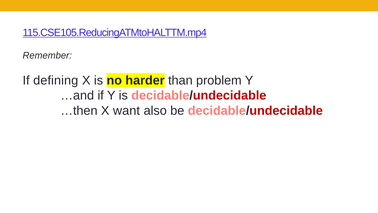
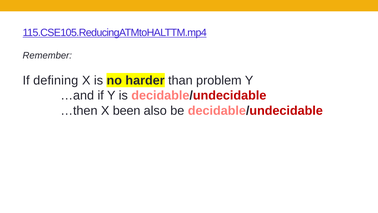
want: want -> been
